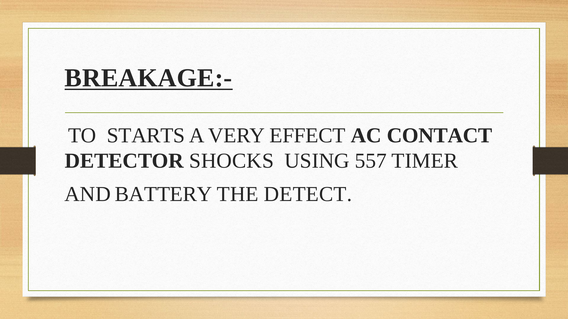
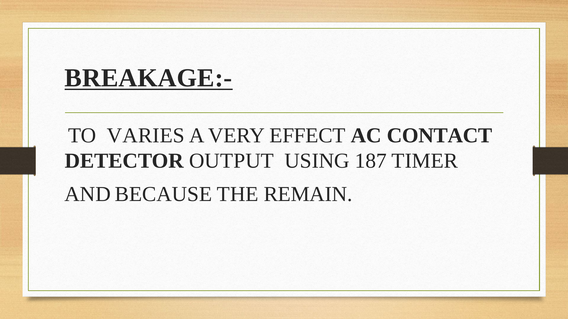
STARTS: STARTS -> VARIES
SHOCKS: SHOCKS -> OUTPUT
557: 557 -> 187
BATTERY: BATTERY -> BECAUSE
DETECT: DETECT -> REMAIN
